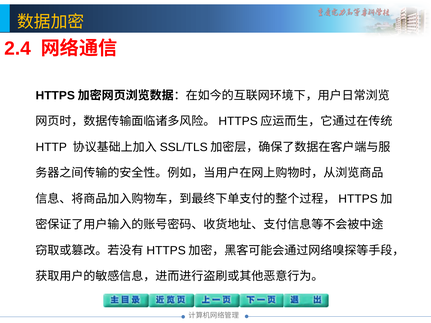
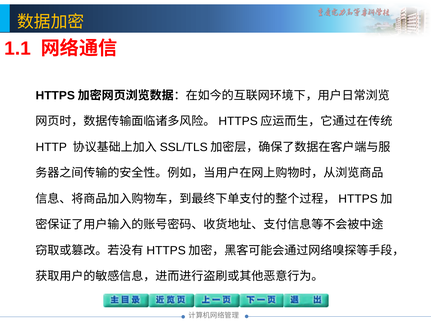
2.4: 2.4 -> 1.1
